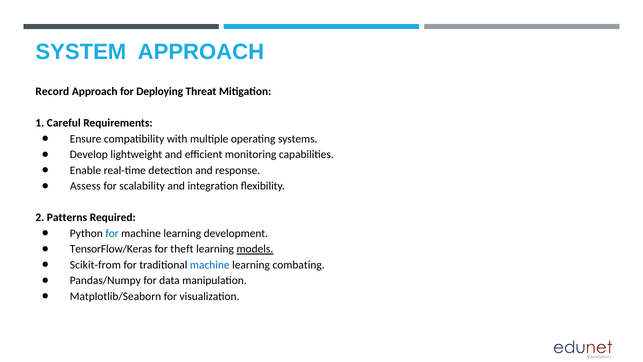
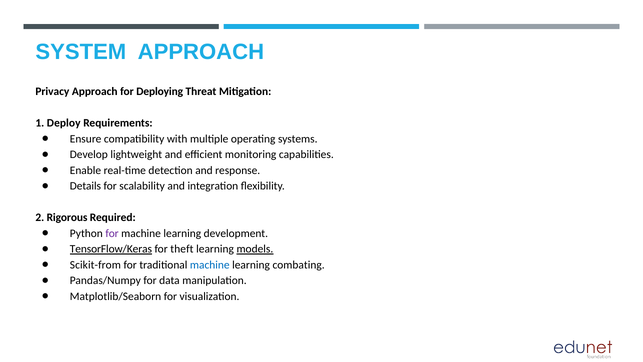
Record: Record -> Privacy
Careful: Careful -> Deploy
Assess: Assess -> Details
Patterns: Patterns -> Rigorous
for at (112, 233) colour: blue -> purple
TensorFlow/Keras underline: none -> present
